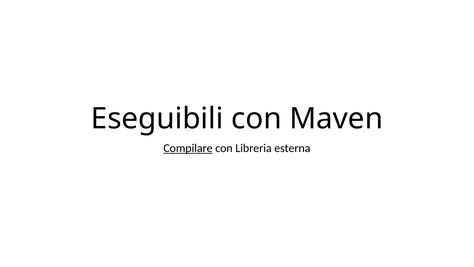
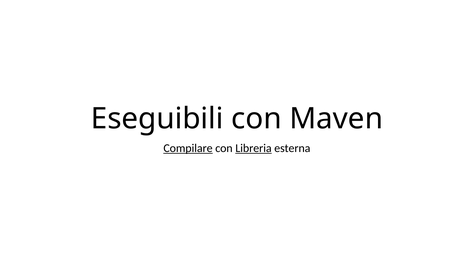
Libreria underline: none -> present
